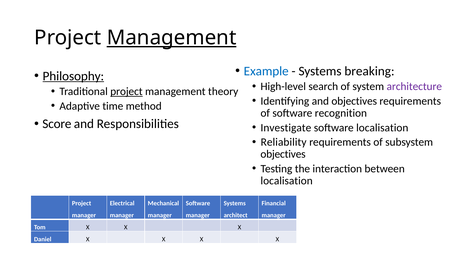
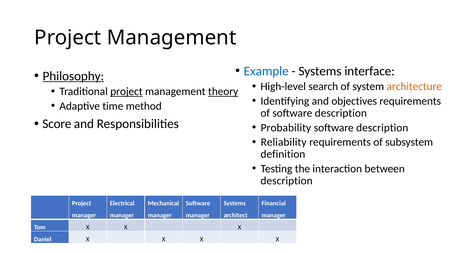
Management at (172, 38) underline: present -> none
breaking: breaking -> interface
architecture colour: purple -> orange
theory underline: none -> present
of software recognition: recognition -> description
Investigate: Investigate -> Probability
localisation at (382, 127): localisation -> description
objectives at (283, 154): objectives -> definition
localisation at (287, 181): localisation -> description
